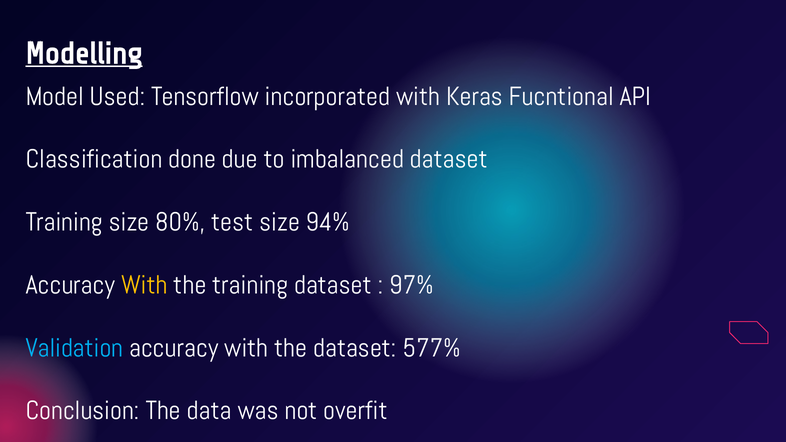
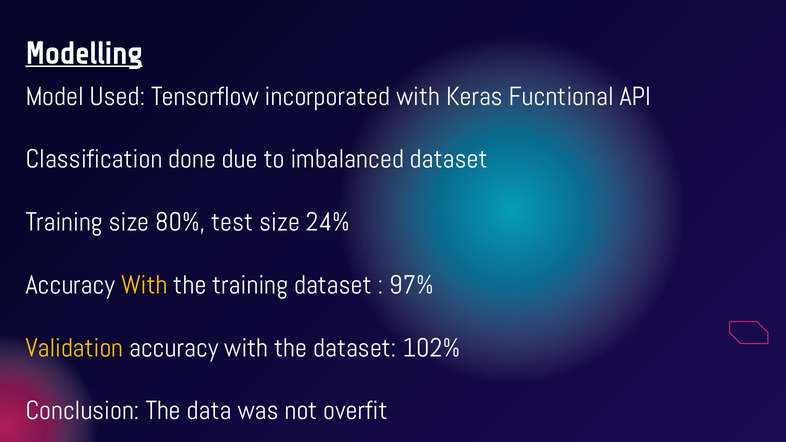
94%: 94% -> 24%
Validation colour: light blue -> yellow
577%: 577% -> 102%
